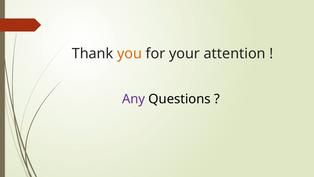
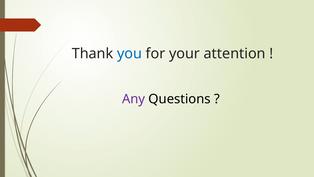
you colour: orange -> blue
